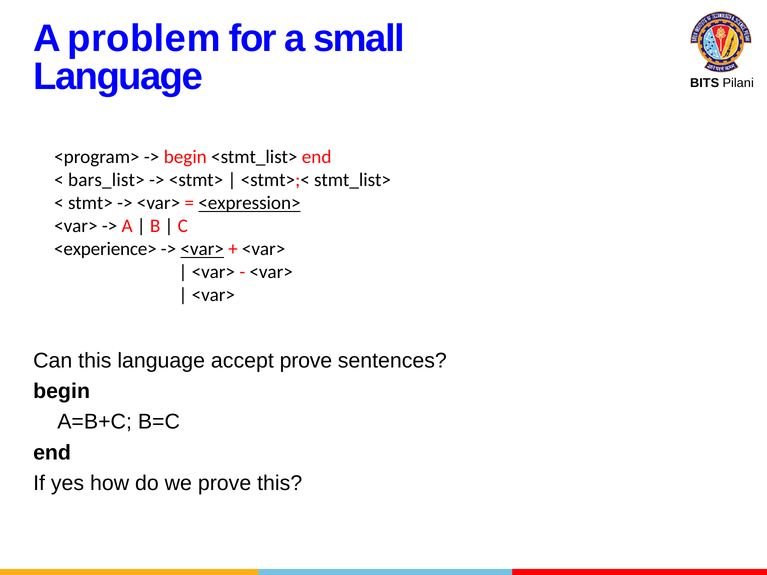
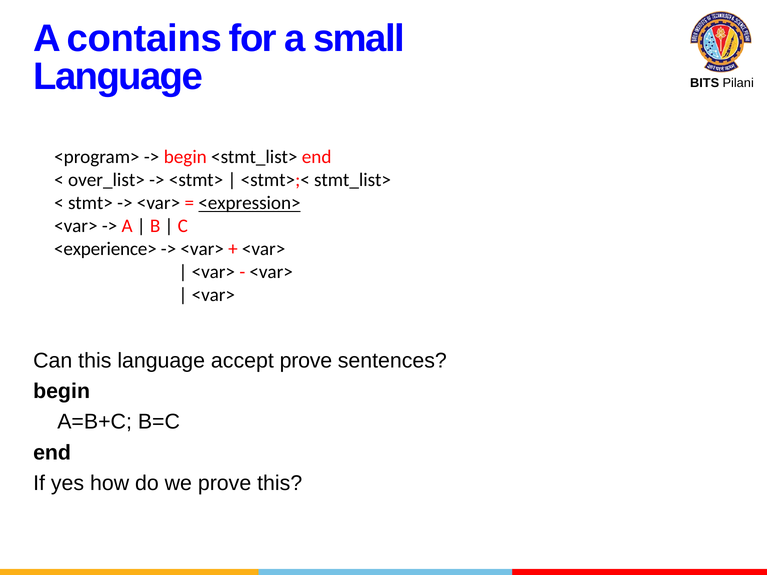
problem: problem -> contains
bars_list>: bars_list> -> over_list>
<var> at (202, 249) underline: present -> none
